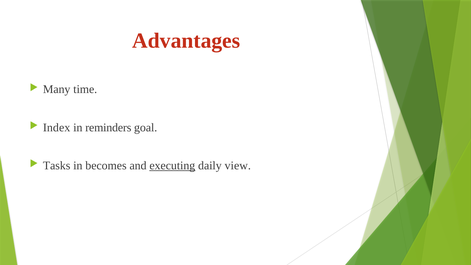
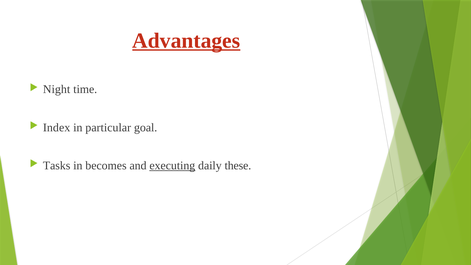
Advantages underline: none -> present
Many: Many -> Night
reminders: reminders -> particular
view: view -> these
